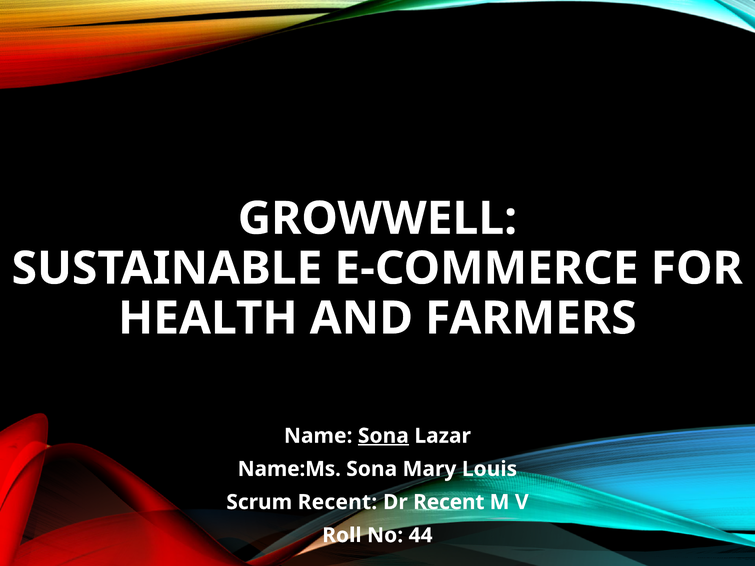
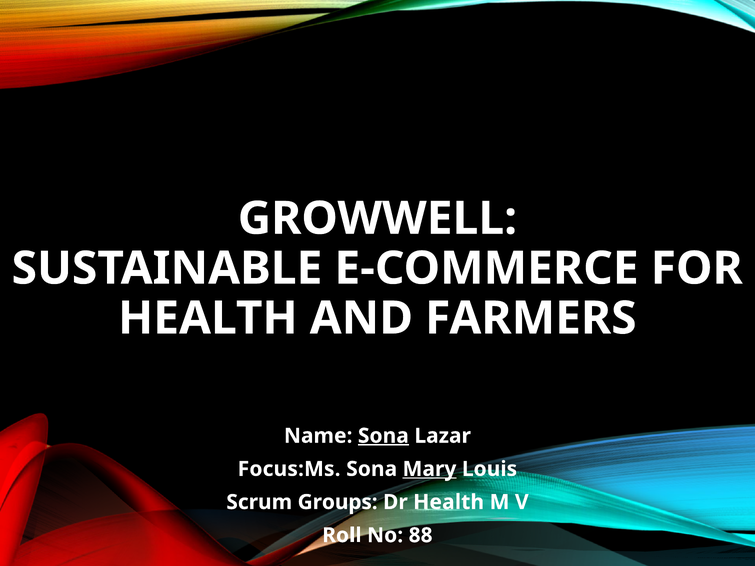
Name:Ms: Name:Ms -> Focus:Ms
Mary underline: none -> present
Scrum Recent: Recent -> Groups
Dr Recent: Recent -> Health
44: 44 -> 88
